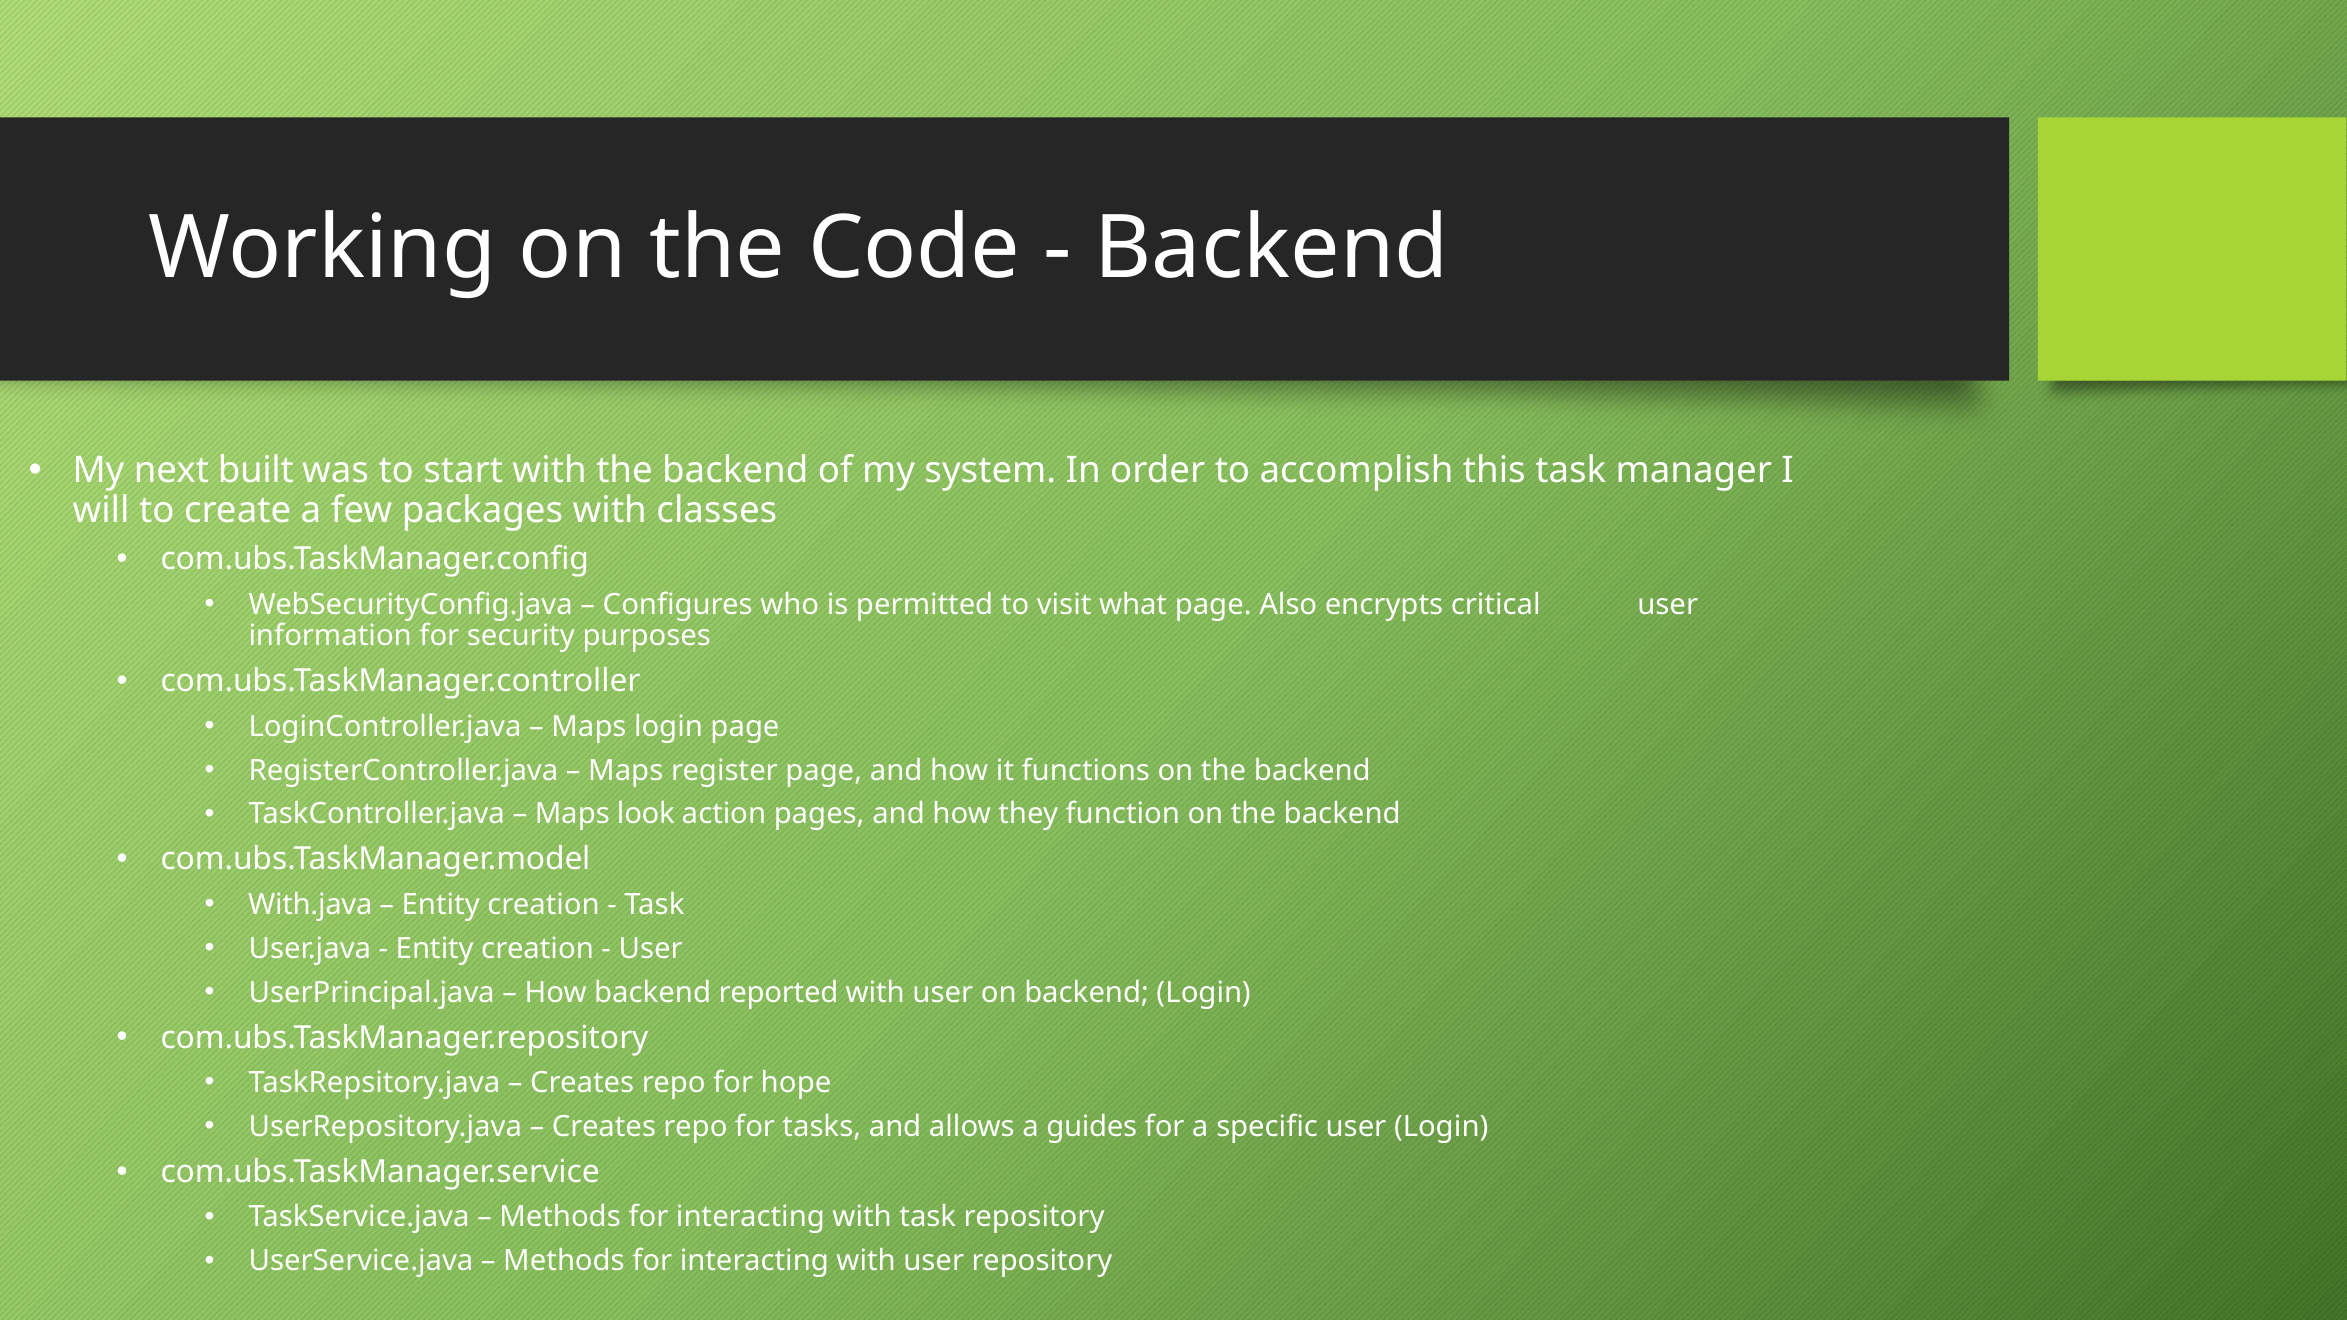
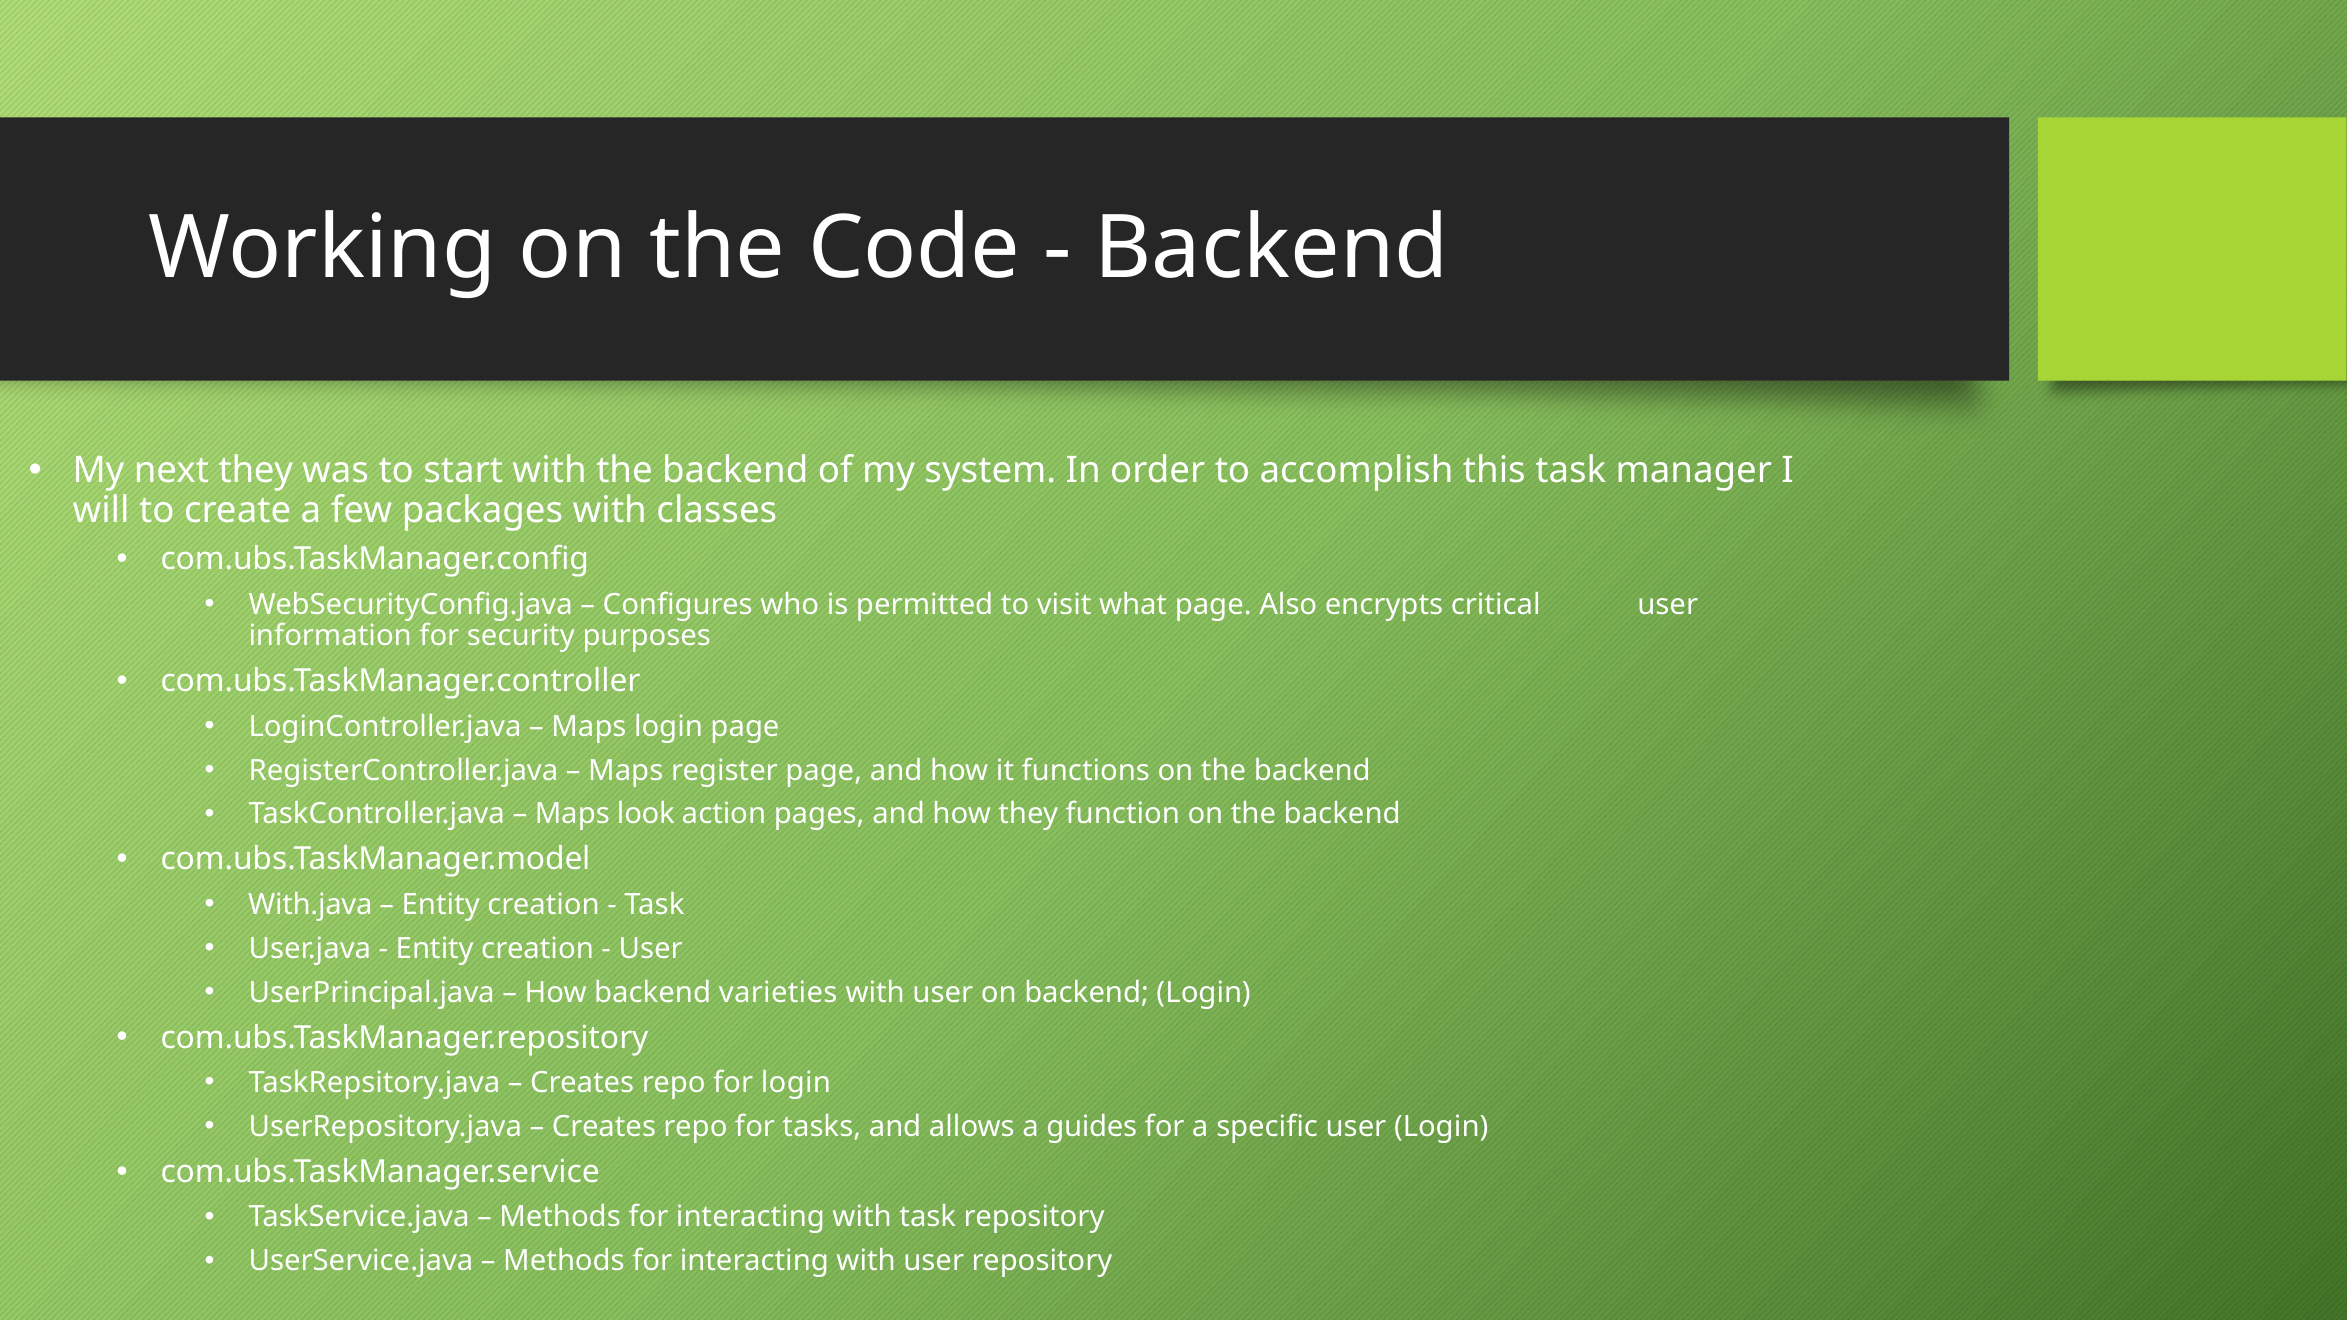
next built: built -> they
reported: reported -> varieties
for hope: hope -> login
